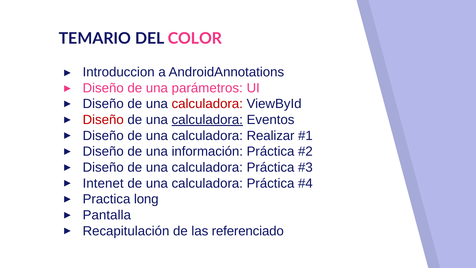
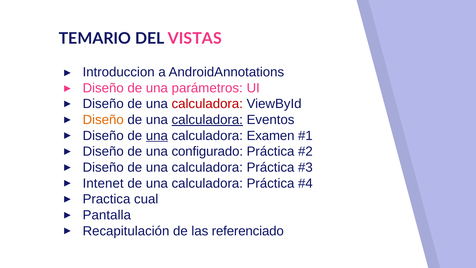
COLOR: COLOR -> VISTAS
Diseño at (103, 120) colour: red -> orange
una at (157, 136) underline: none -> present
Realizar: Realizar -> Examen
información: información -> configurado
long: long -> cual
